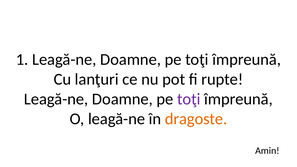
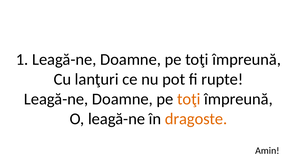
toţi at (189, 99) colour: purple -> orange
